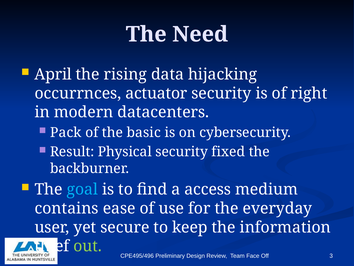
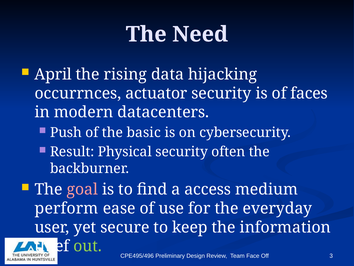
right: right -> faces
Pack: Pack -> Push
fixed: fixed -> often
goal colour: light blue -> pink
contains: contains -> perform
